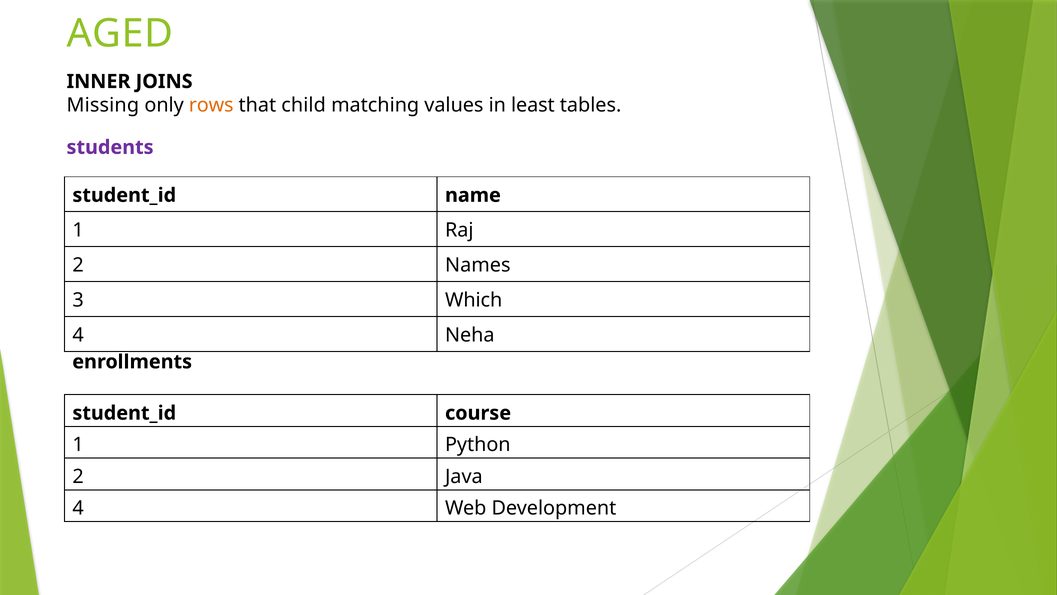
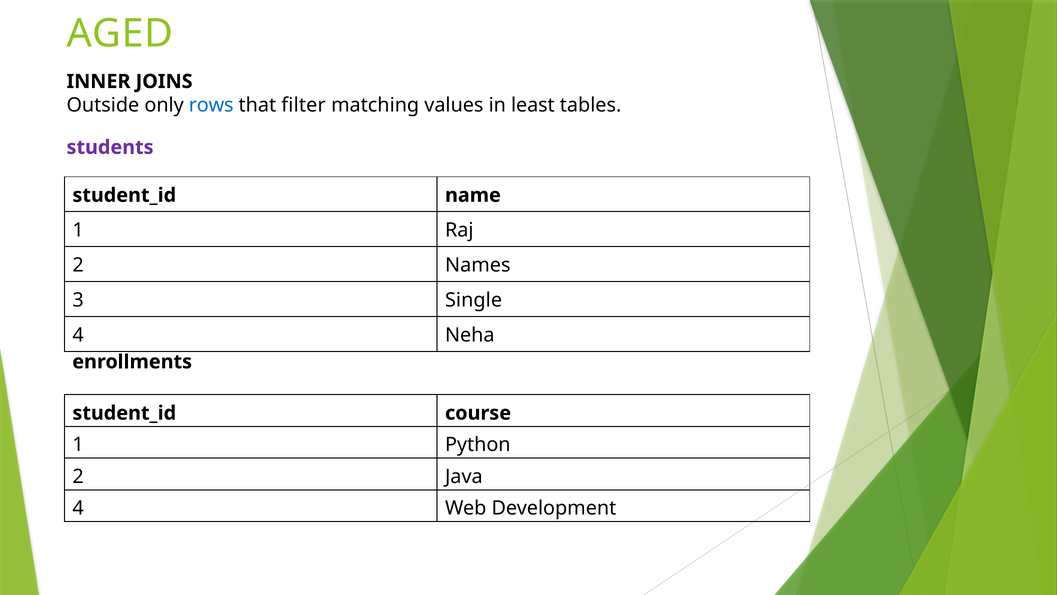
Missing: Missing -> Outside
rows colour: orange -> blue
child: child -> filter
Which: Which -> Single
